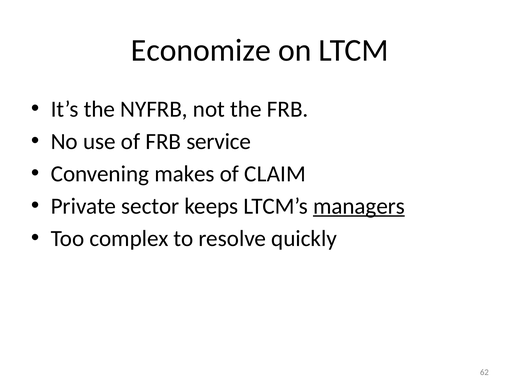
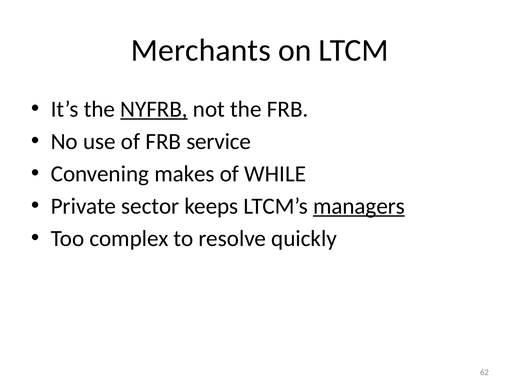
Economize: Economize -> Merchants
NYFRB underline: none -> present
CLAIM: CLAIM -> WHILE
